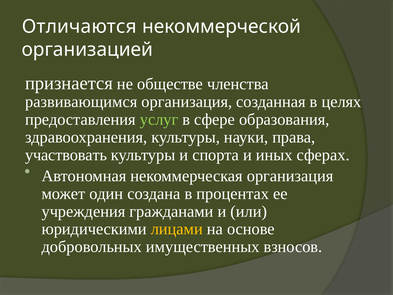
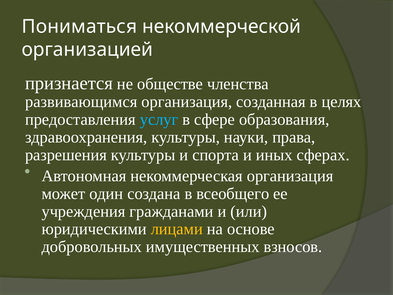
Отличаются: Отличаются -> Пониматься
услуг colour: light green -> light blue
участвовать: участвовать -> разрешения
процентах: процентах -> всеобщего
